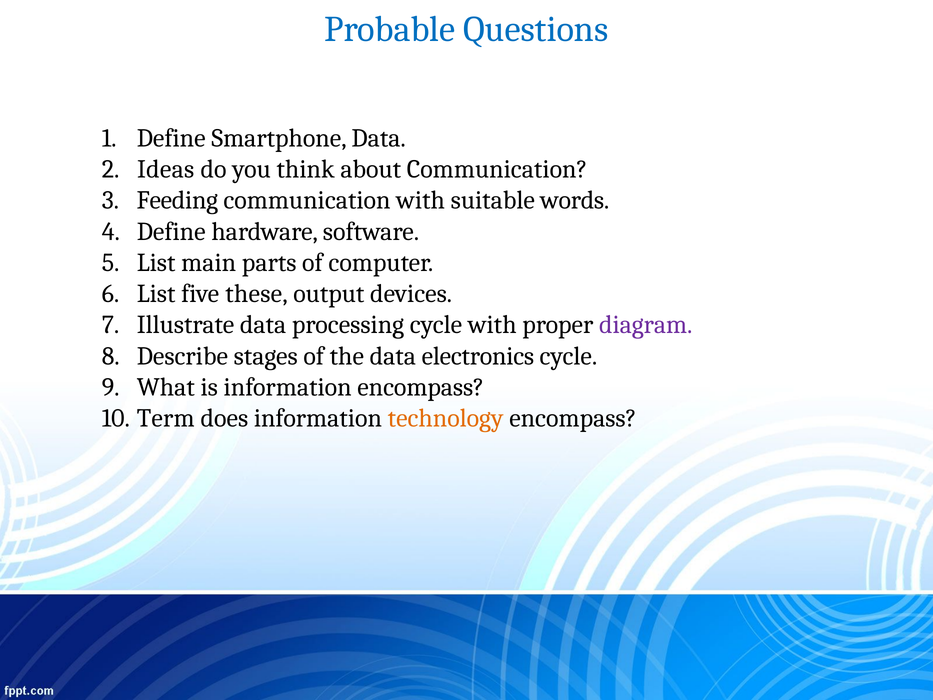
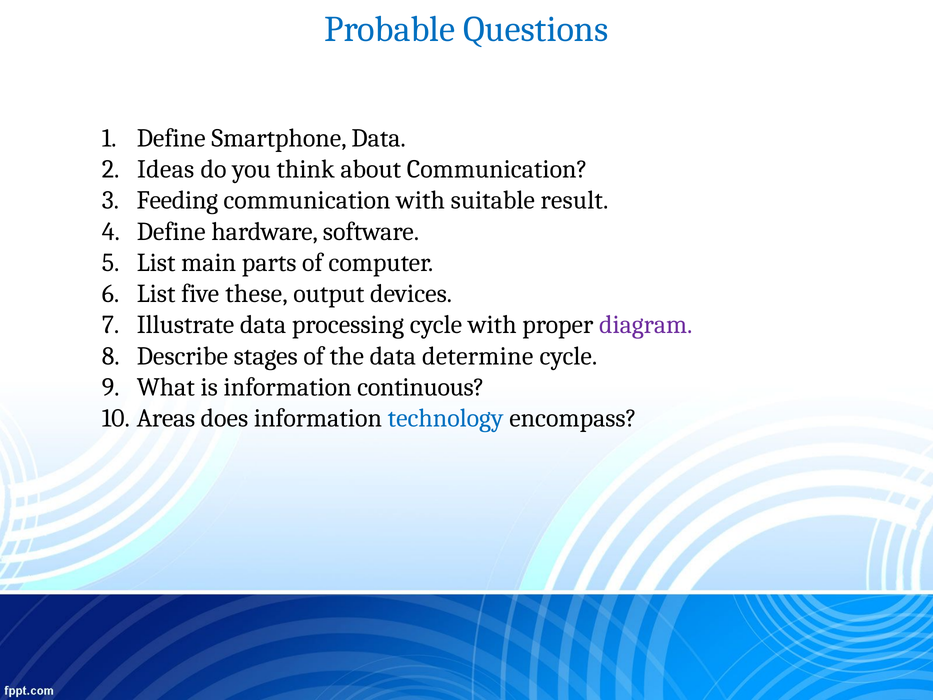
words: words -> result
electronics: electronics -> determine
information encompass: encompass -> continuous
Term: Term -> Areas
technology colour: orange -> blue
